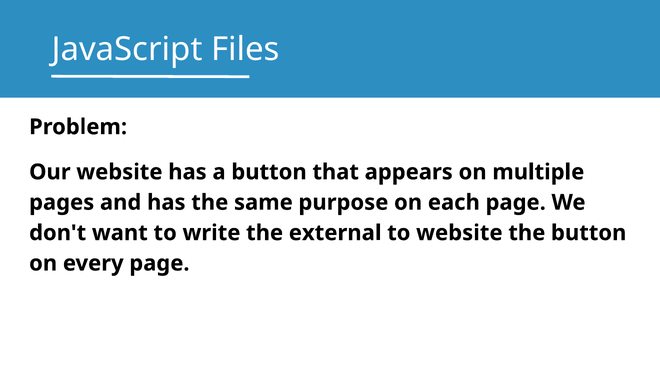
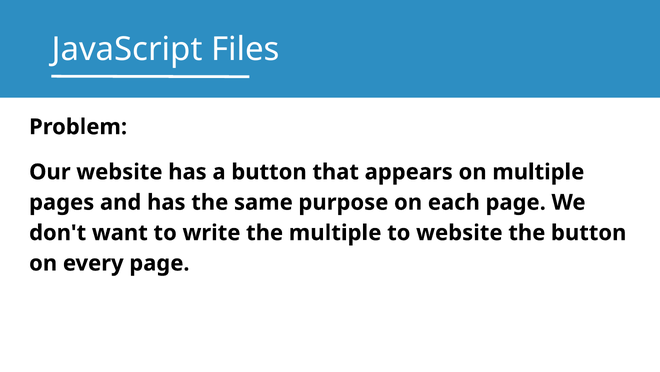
the external: external -> multiple
